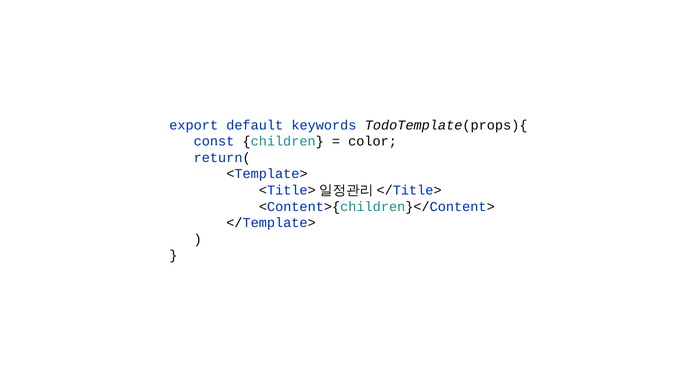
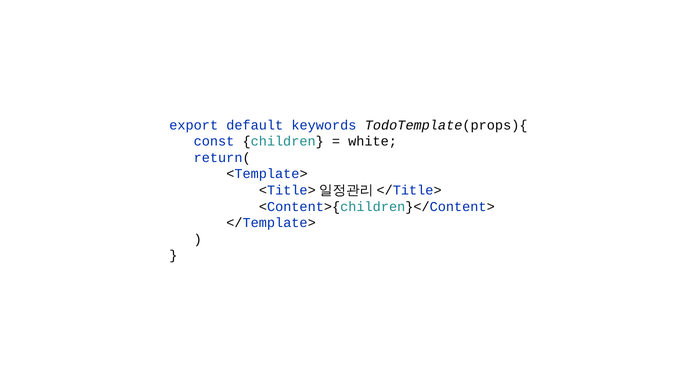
color: color -> white
